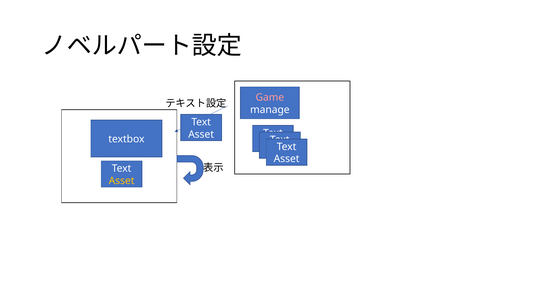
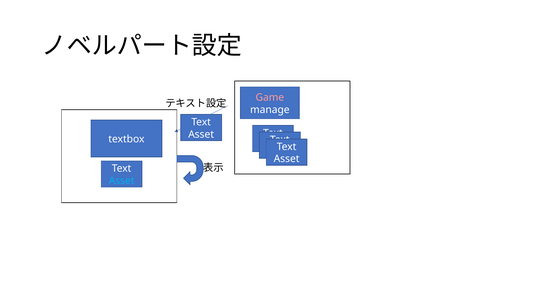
Asset at (122, 181) colour: yellow -> light blue
